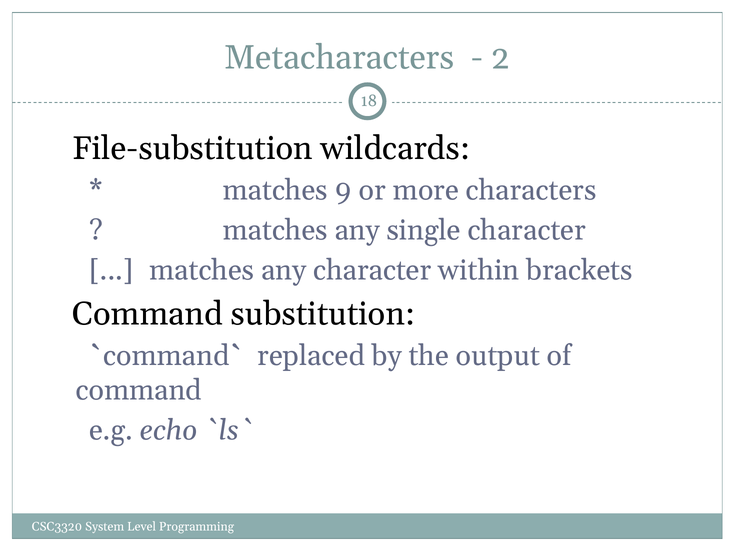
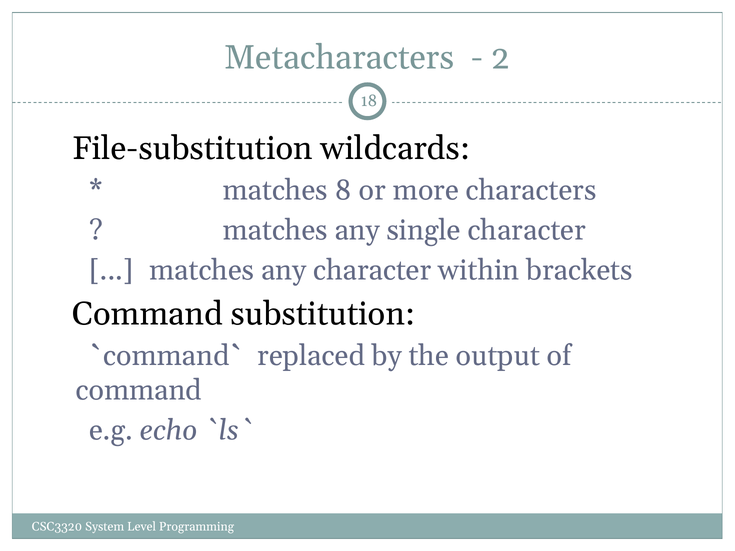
9: 9 -> 8
